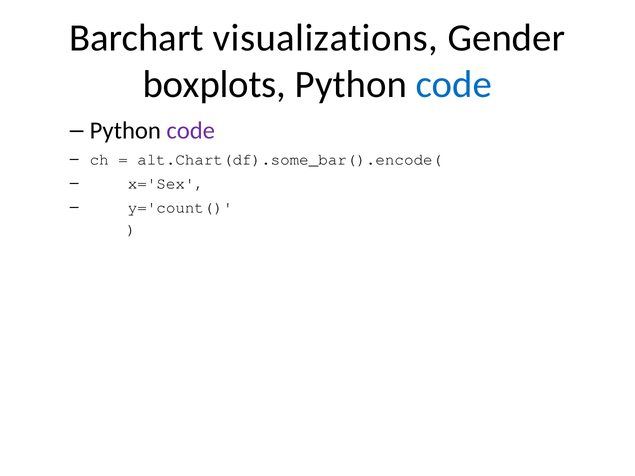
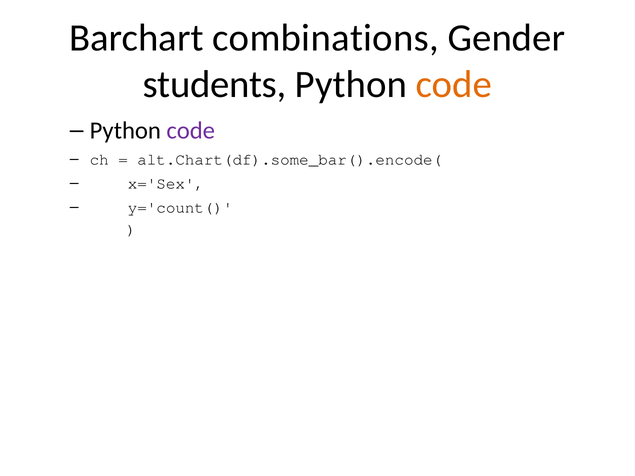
visualizations: visualizations -> combinations
boxplots: boxplots -> students
code at (454, 85) colour: blue -> orange
